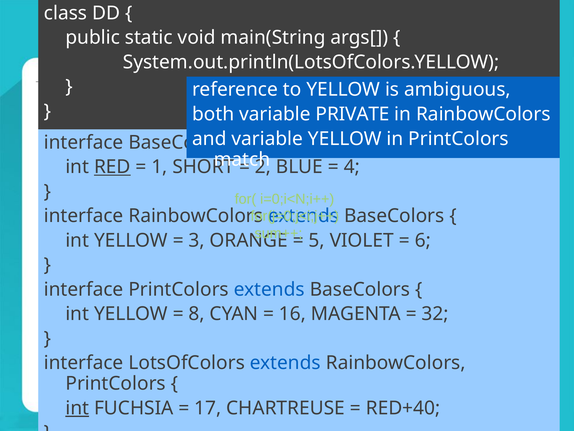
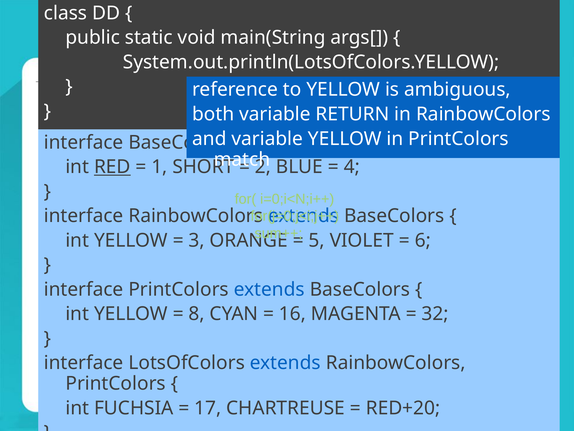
PRIVATE: PRIVATE -> RETURN
int at (77, 408) underline: present -> none
RED+40: RED+40 -> RED+20
